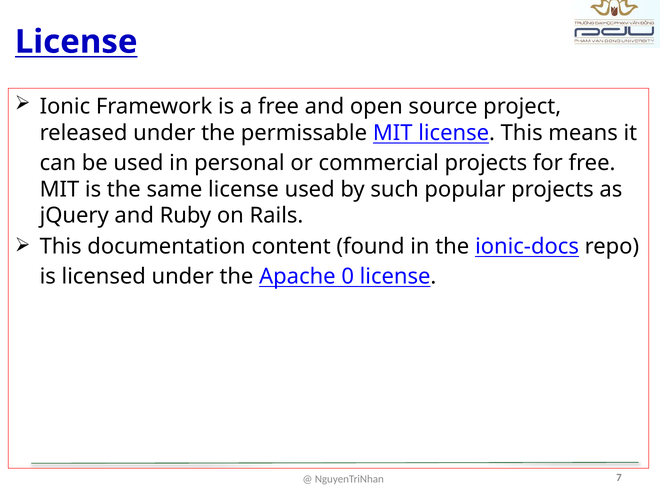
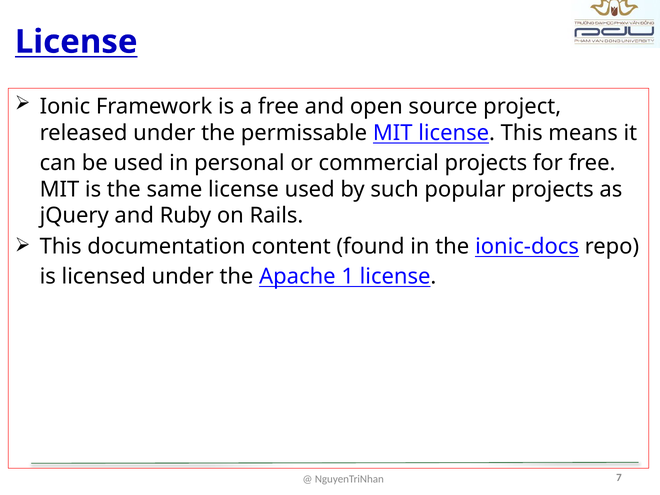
0: 0 -> 1
